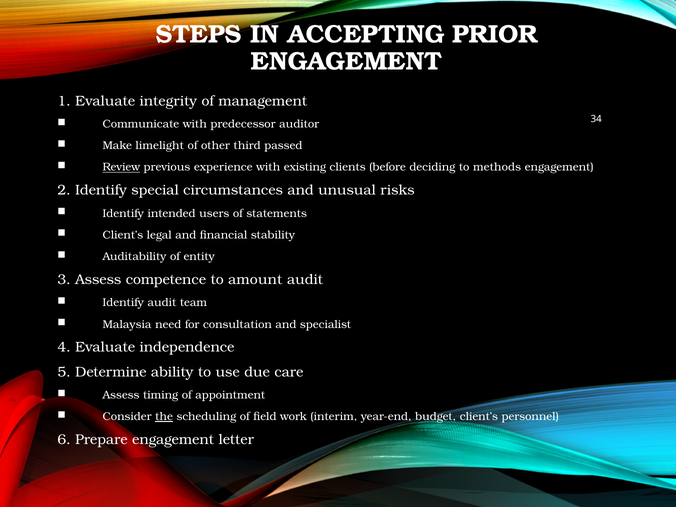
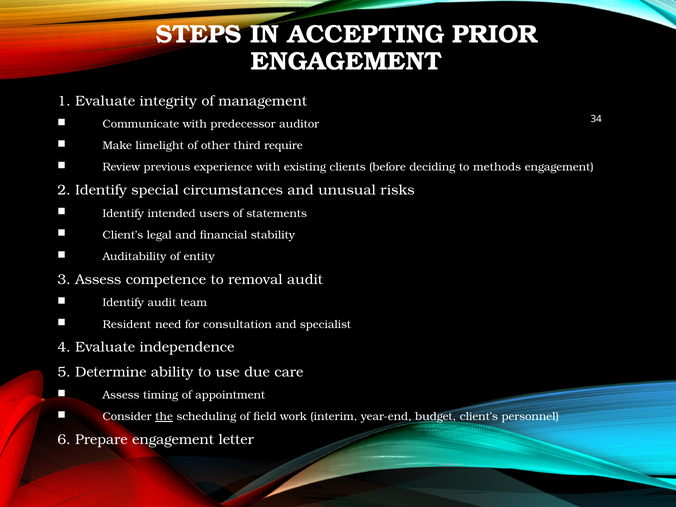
passed: passed -> require
Review underline: present -> none
amount: amount -> removal
Malaysia: Malaysia -> Resident
